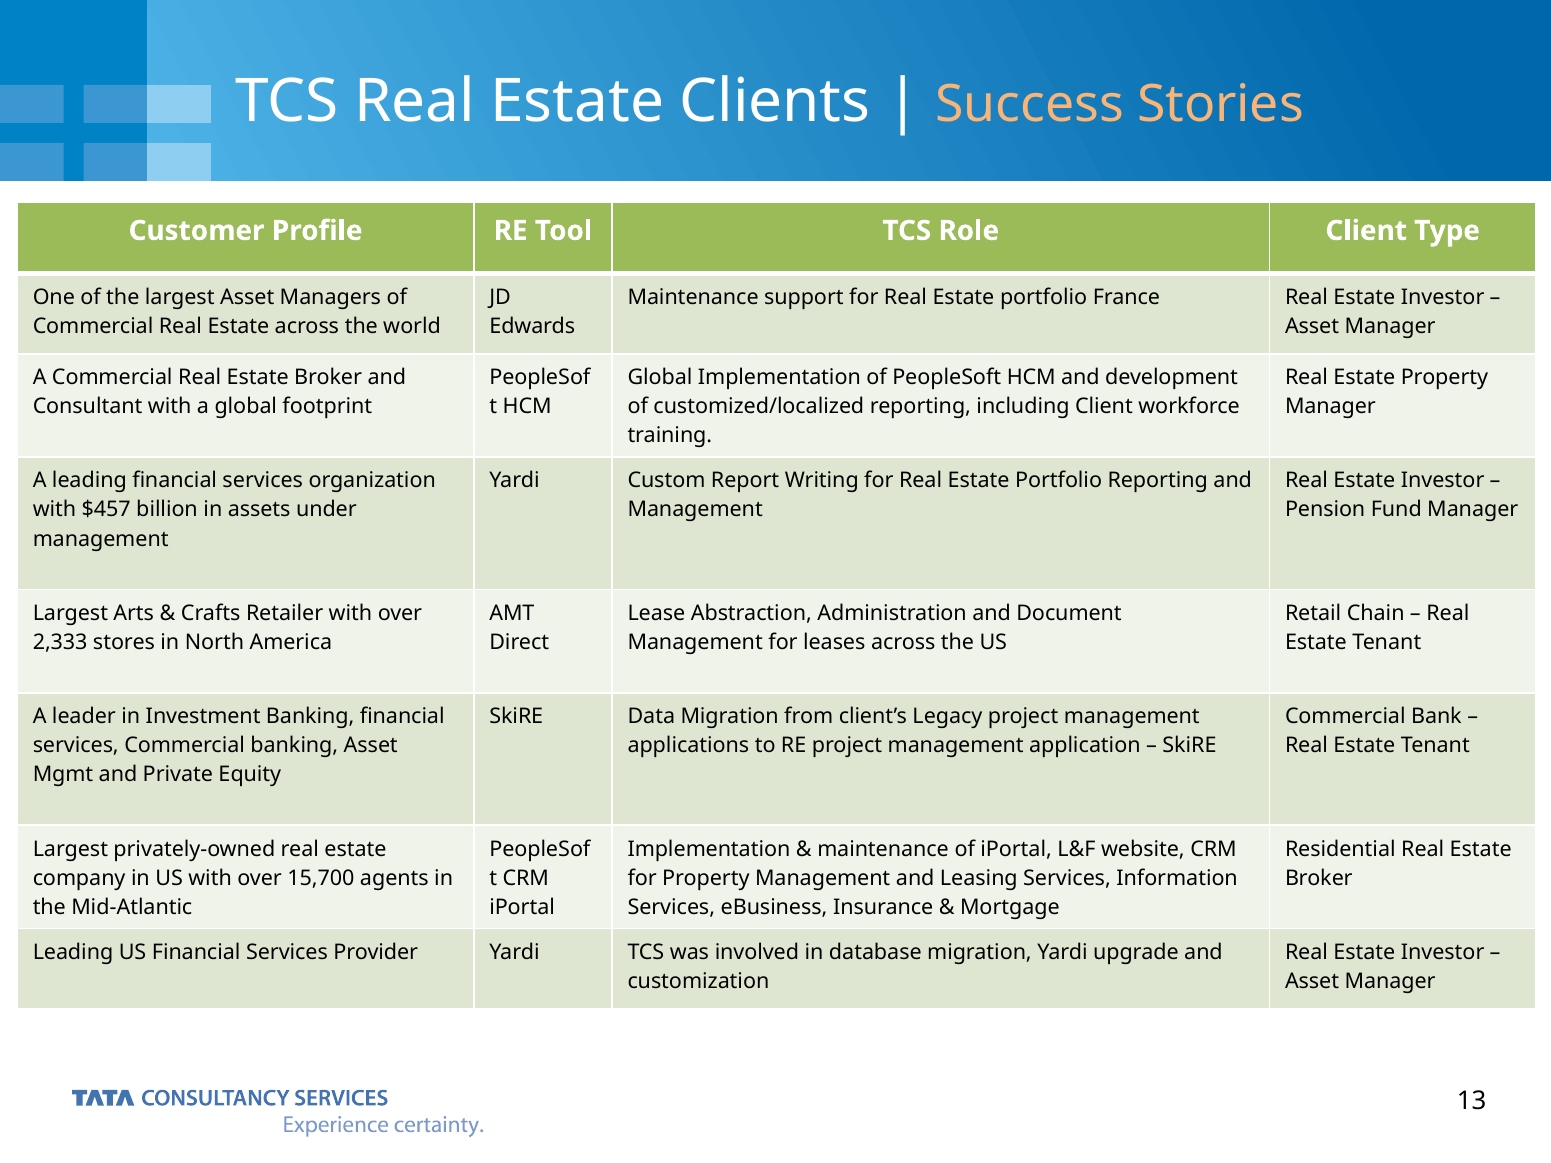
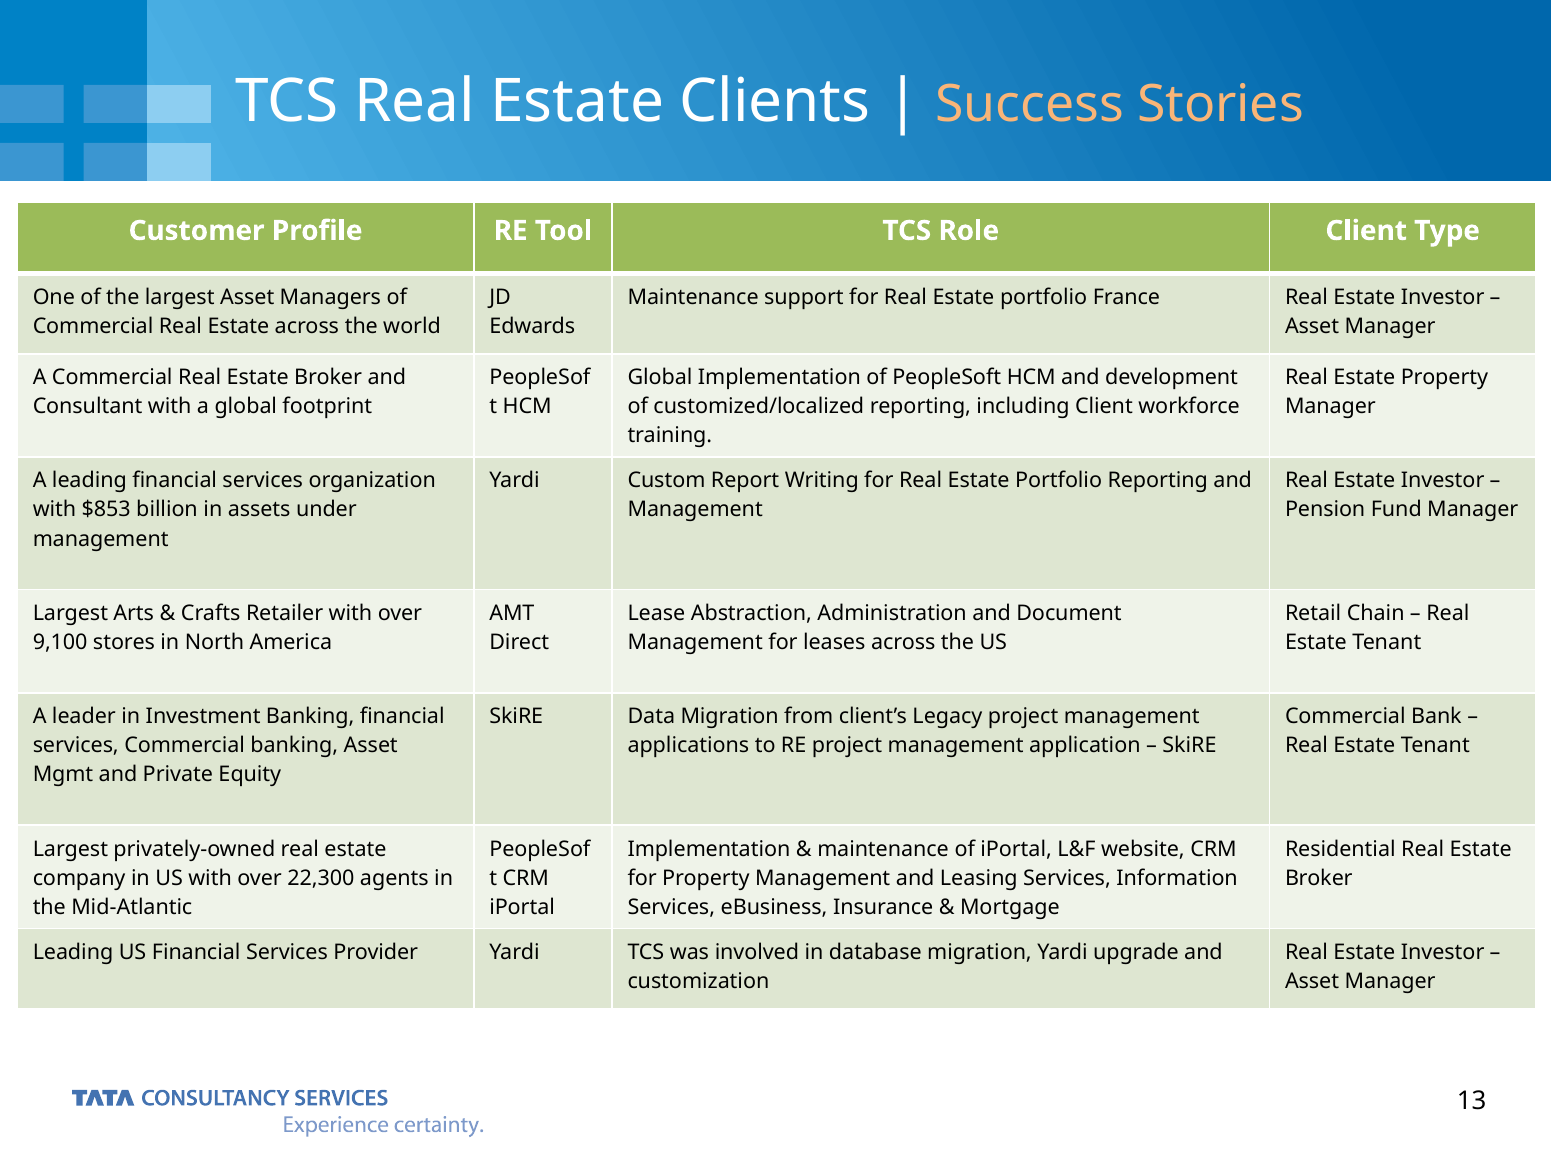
$457: $457 -> $853
2,333: 2,333 -> 9,100
15,700: 15,700 -> 22,300
